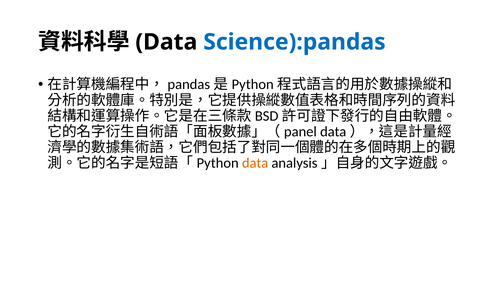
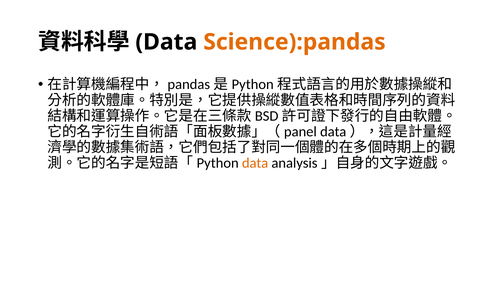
Science):pandas colour: blue -> orange
